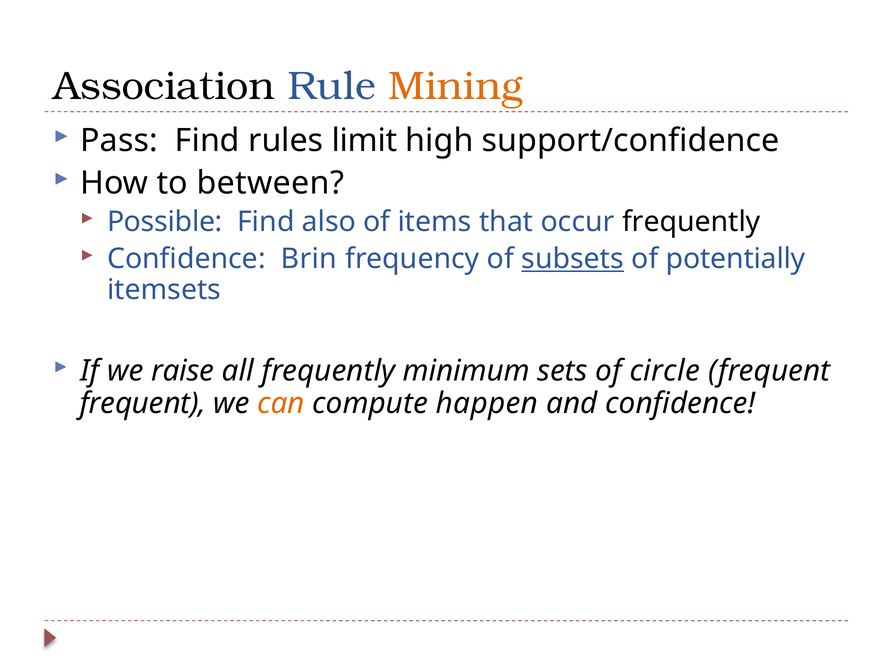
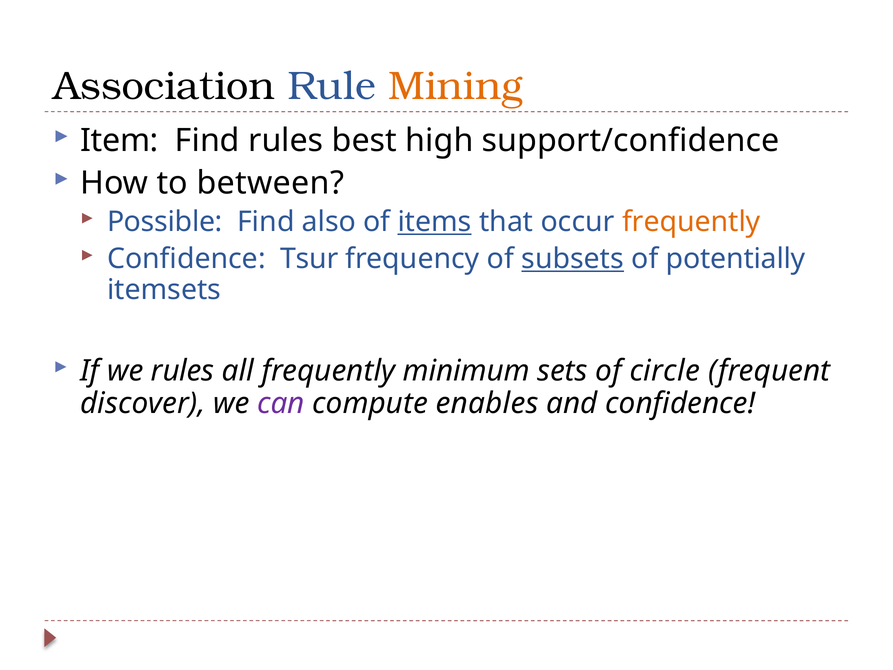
Pass: Pass -> Item
limit: limit -> best
items underline: none -> present
frequently at (691, 222) colour: black -> orange
Brin: Brin -> Tsur
we raise: raise -> rules
frequent at (143, 403): frequent -> discover
can colour: orange -> purple
happen: happen -> enables
